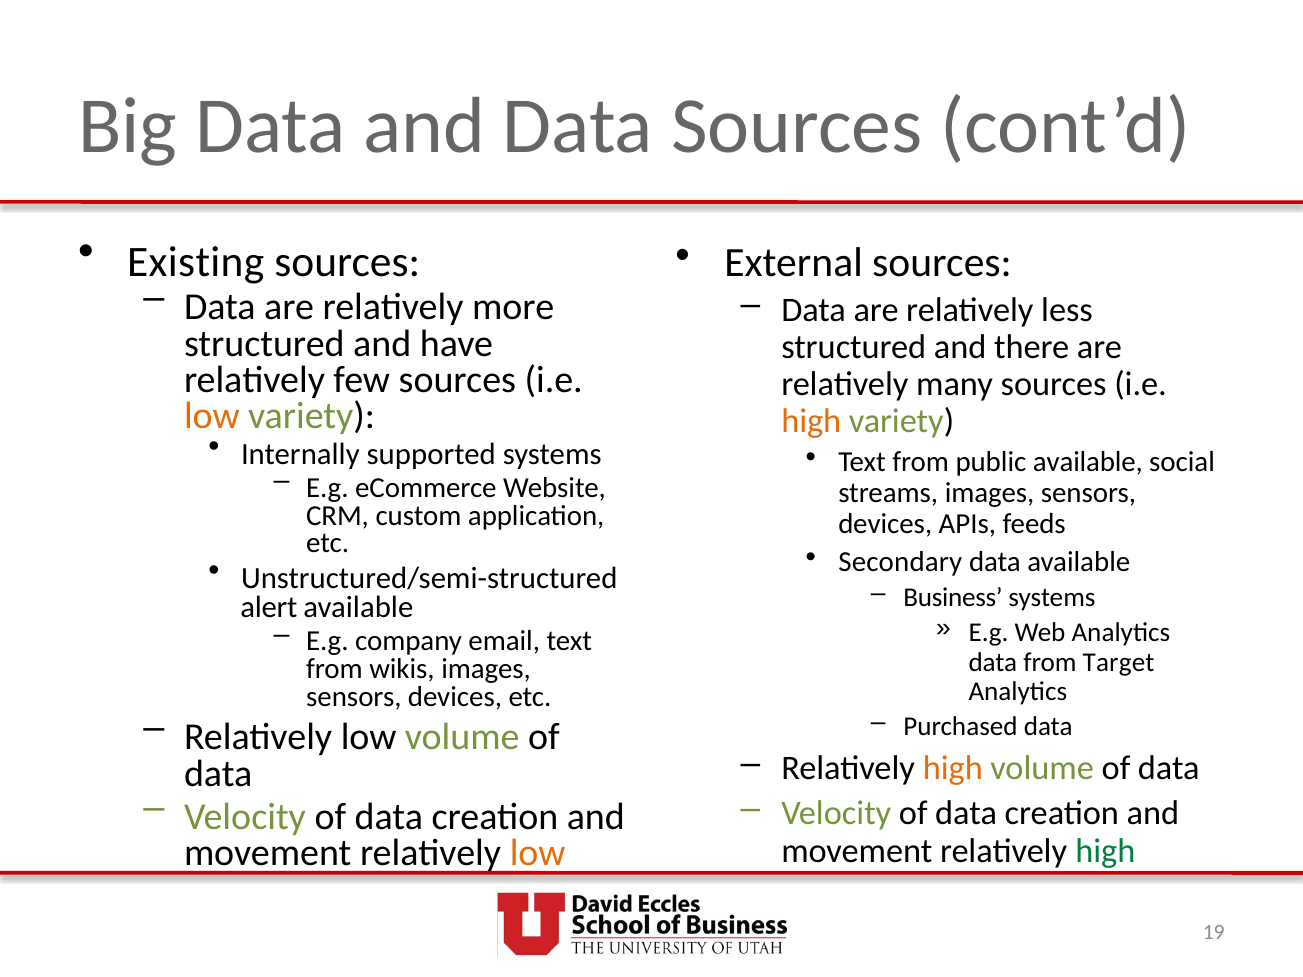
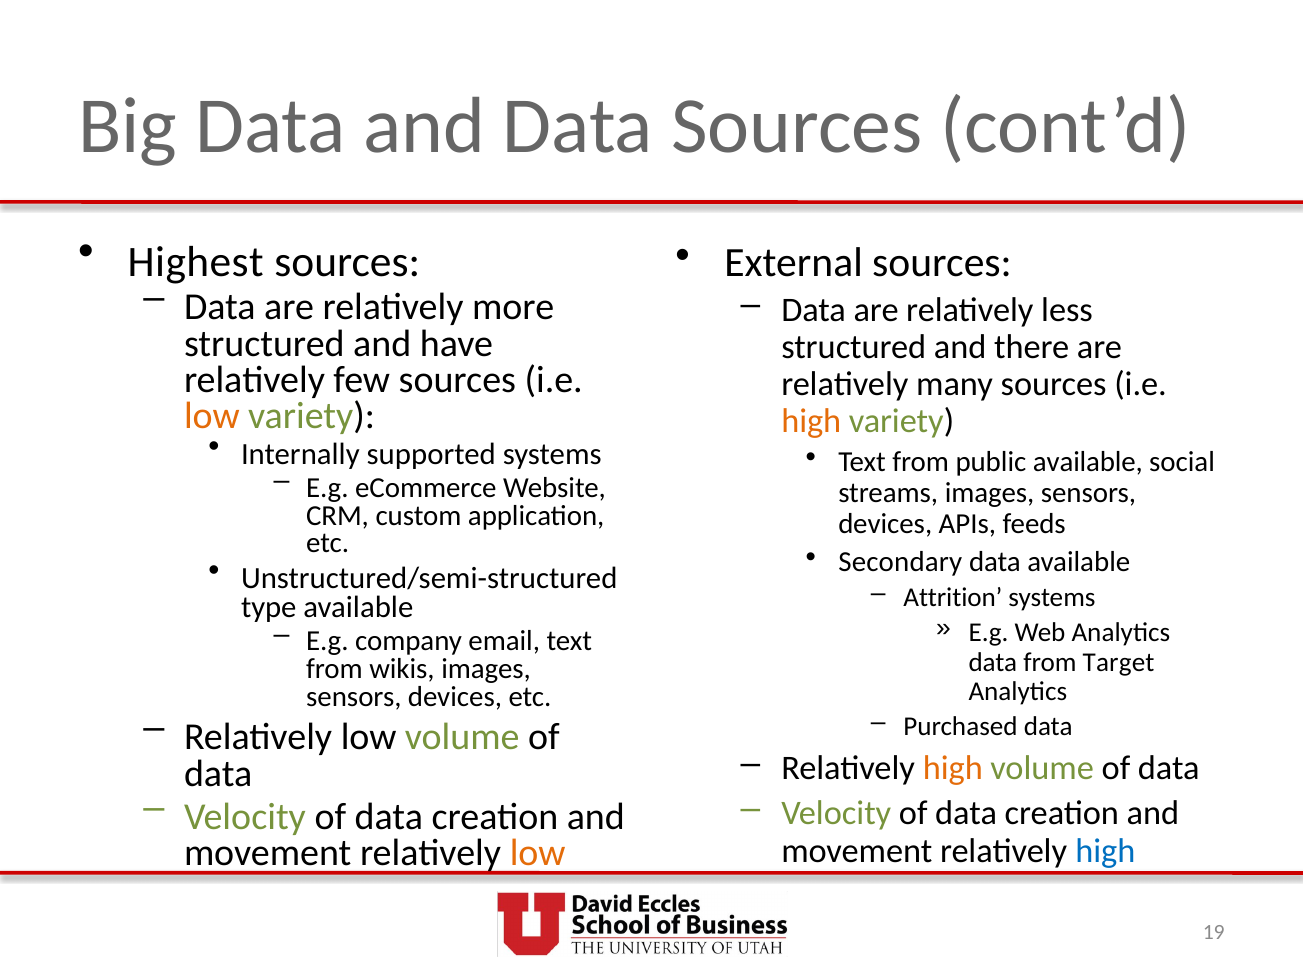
Existing: Existing -> Highest
Business: Business -> Attrition
alert: alert -> type
high at (1105, 851) colour: green -> blue
